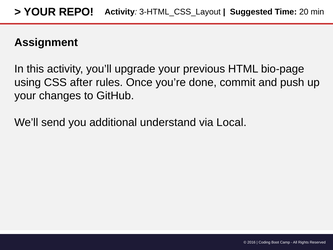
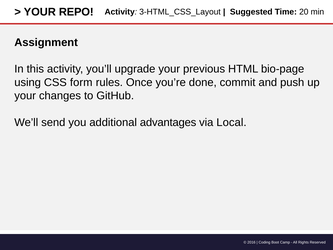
after: after -> form
understand: understand -> advantages
